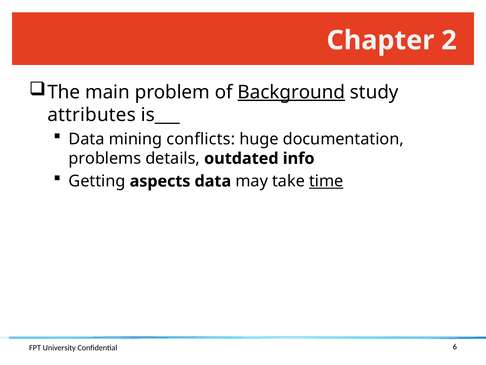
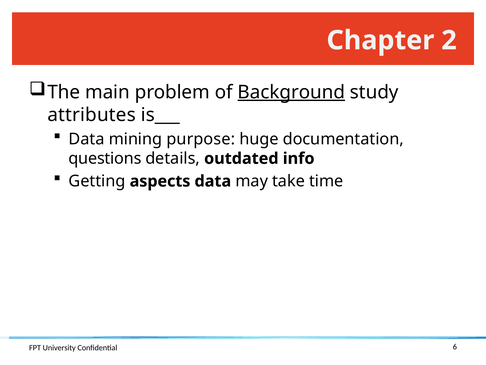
conflicts: conflicts -> purpose
problems: problems -> questions
time underline: present -> none
